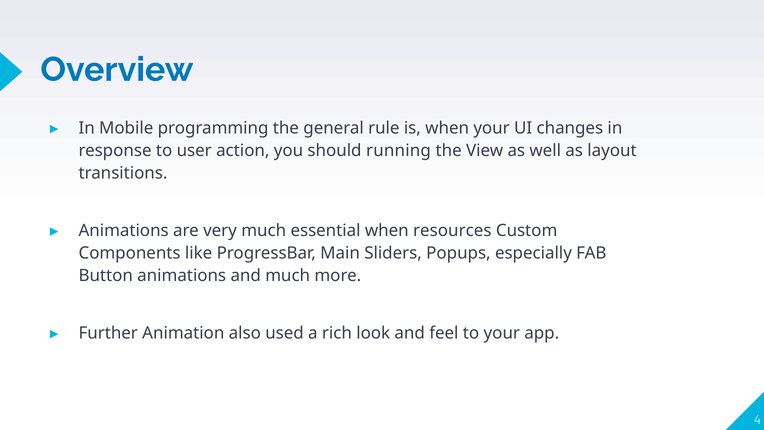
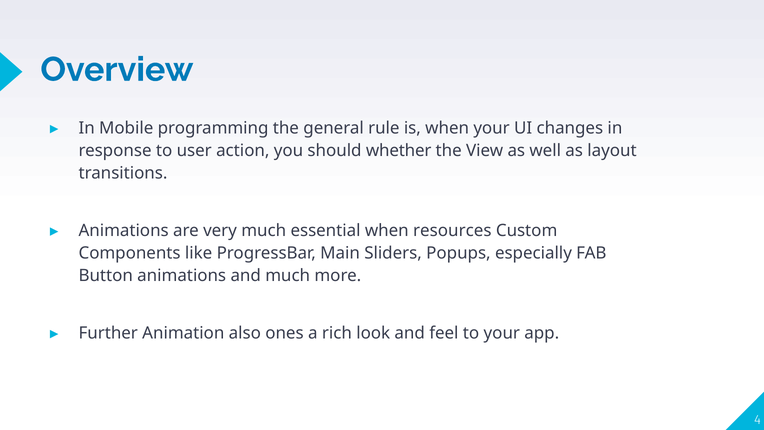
running: running -> whether
used: used -> ones
